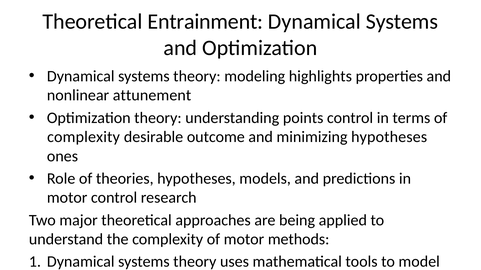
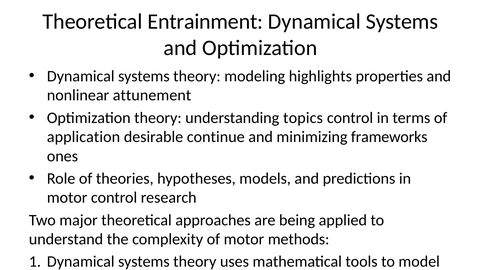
points: points -> topics
complexity at (83, 137): complexity -> application
outcome: outcome -> continue
minimizing hypotheses: hypotheses -> frameworks
